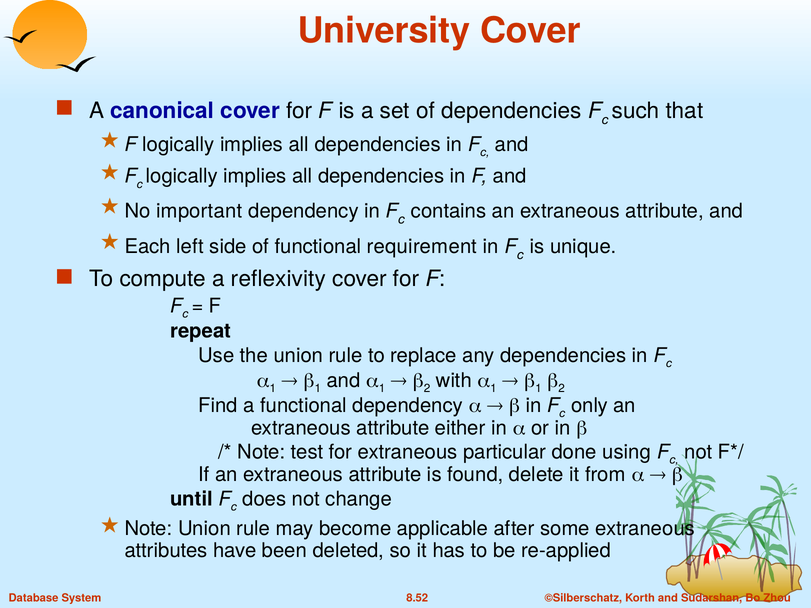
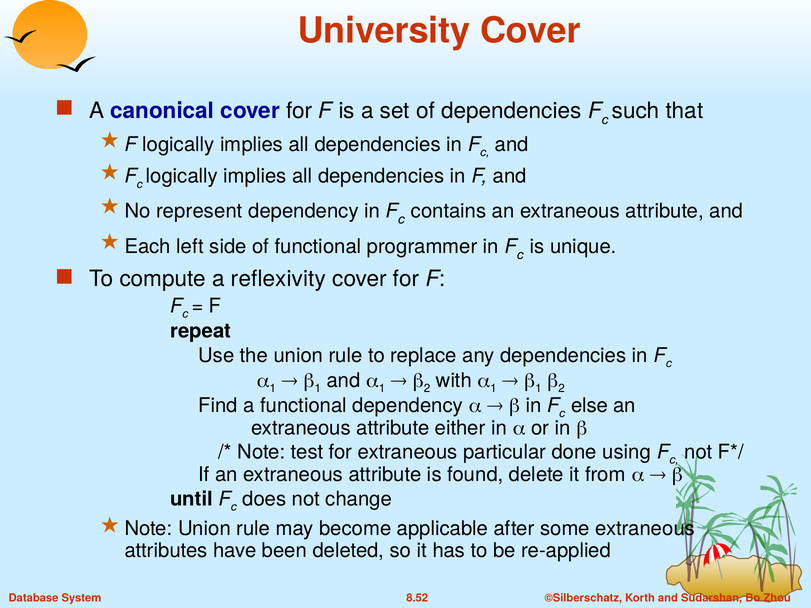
important: important -> represent
requirement: requirement -> programmer
only: only -> else
